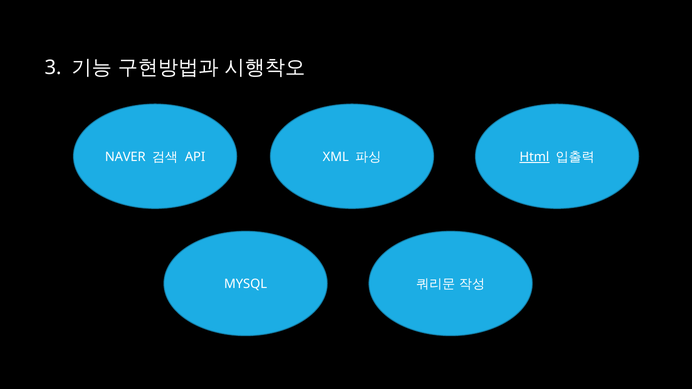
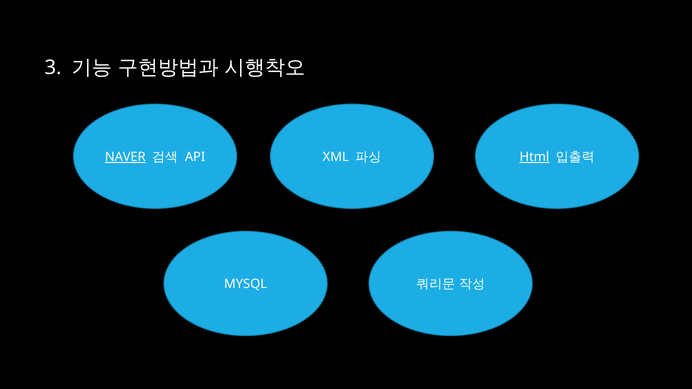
NAVER underline: none -> present
